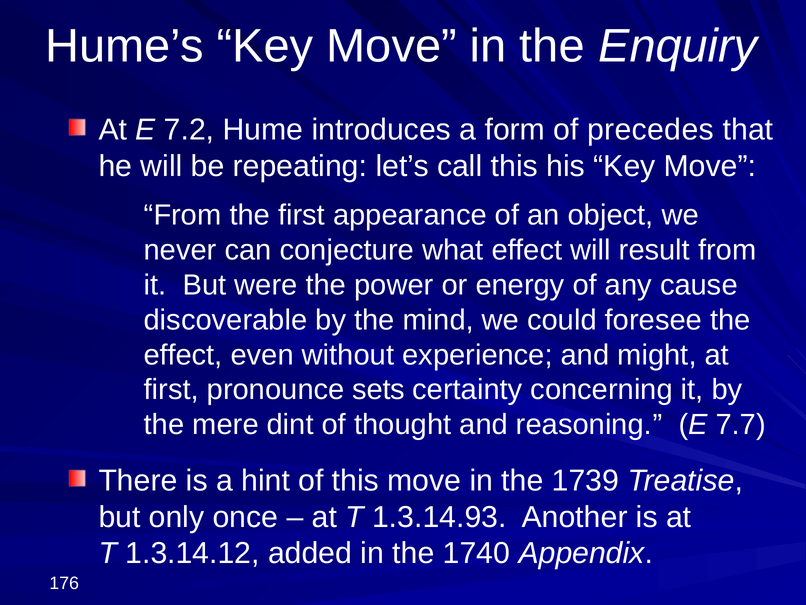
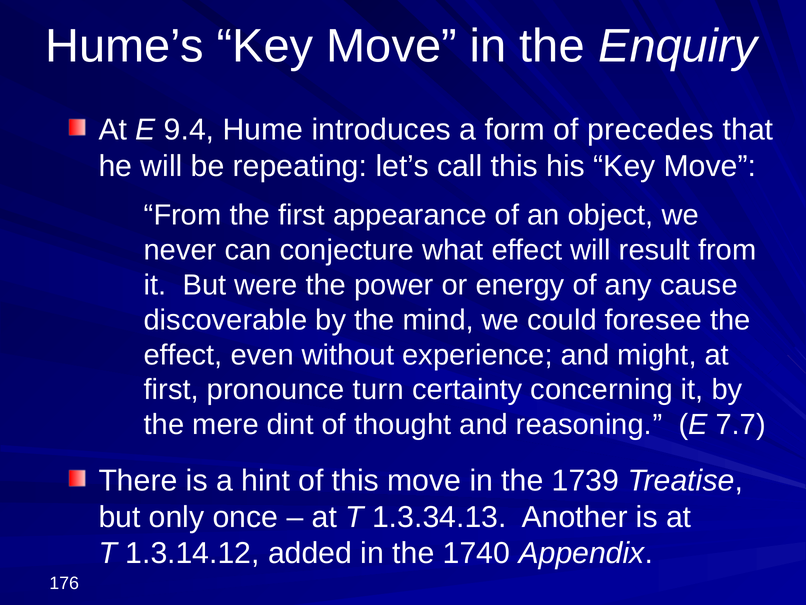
7.2: 7.2 -> 9.4
sets: sets -> turn
1.3.14.93: 1.3.14.93 -> 1.3.34.13
